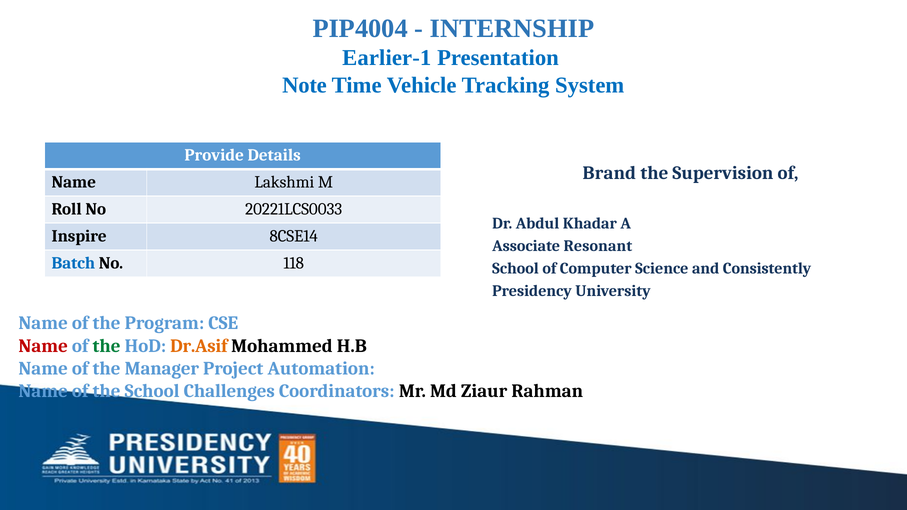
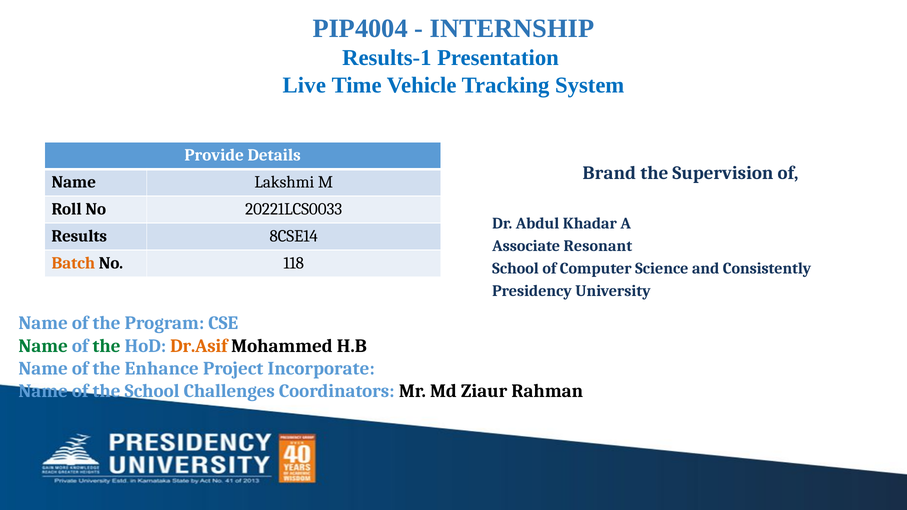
Earlier-1: Earlier-1 -> Results-1
Note: Note -> Live
Inspire: Inspire -> Results
Batch colour: blue -> orange
Name at (43, 346) colour: red -> green
Manager: Manager -> Enhance
Automation: Automation -> Incorporate
